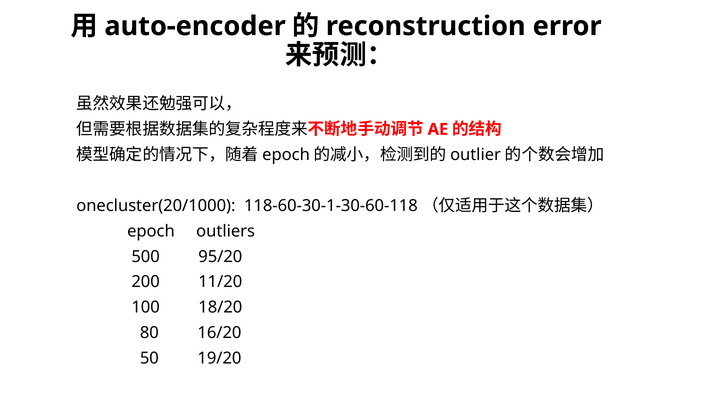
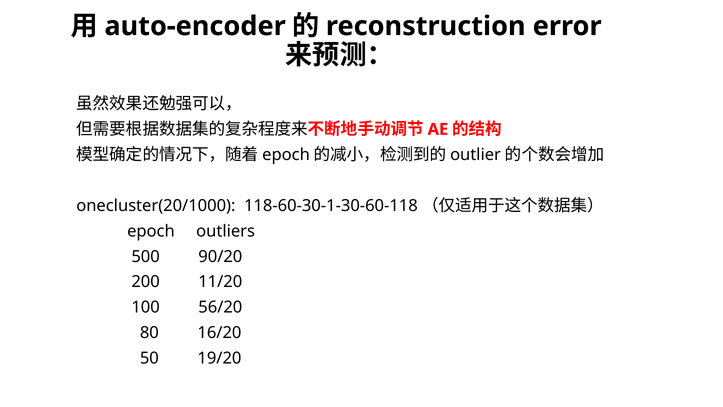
95/20: 95/20 -> 90/20
18/20: 18/20 -> 56/20
